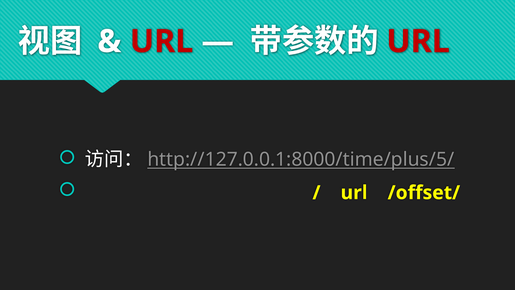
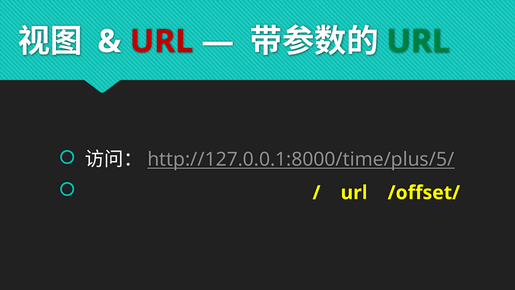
URL at (418, 41) colour: red -> green
